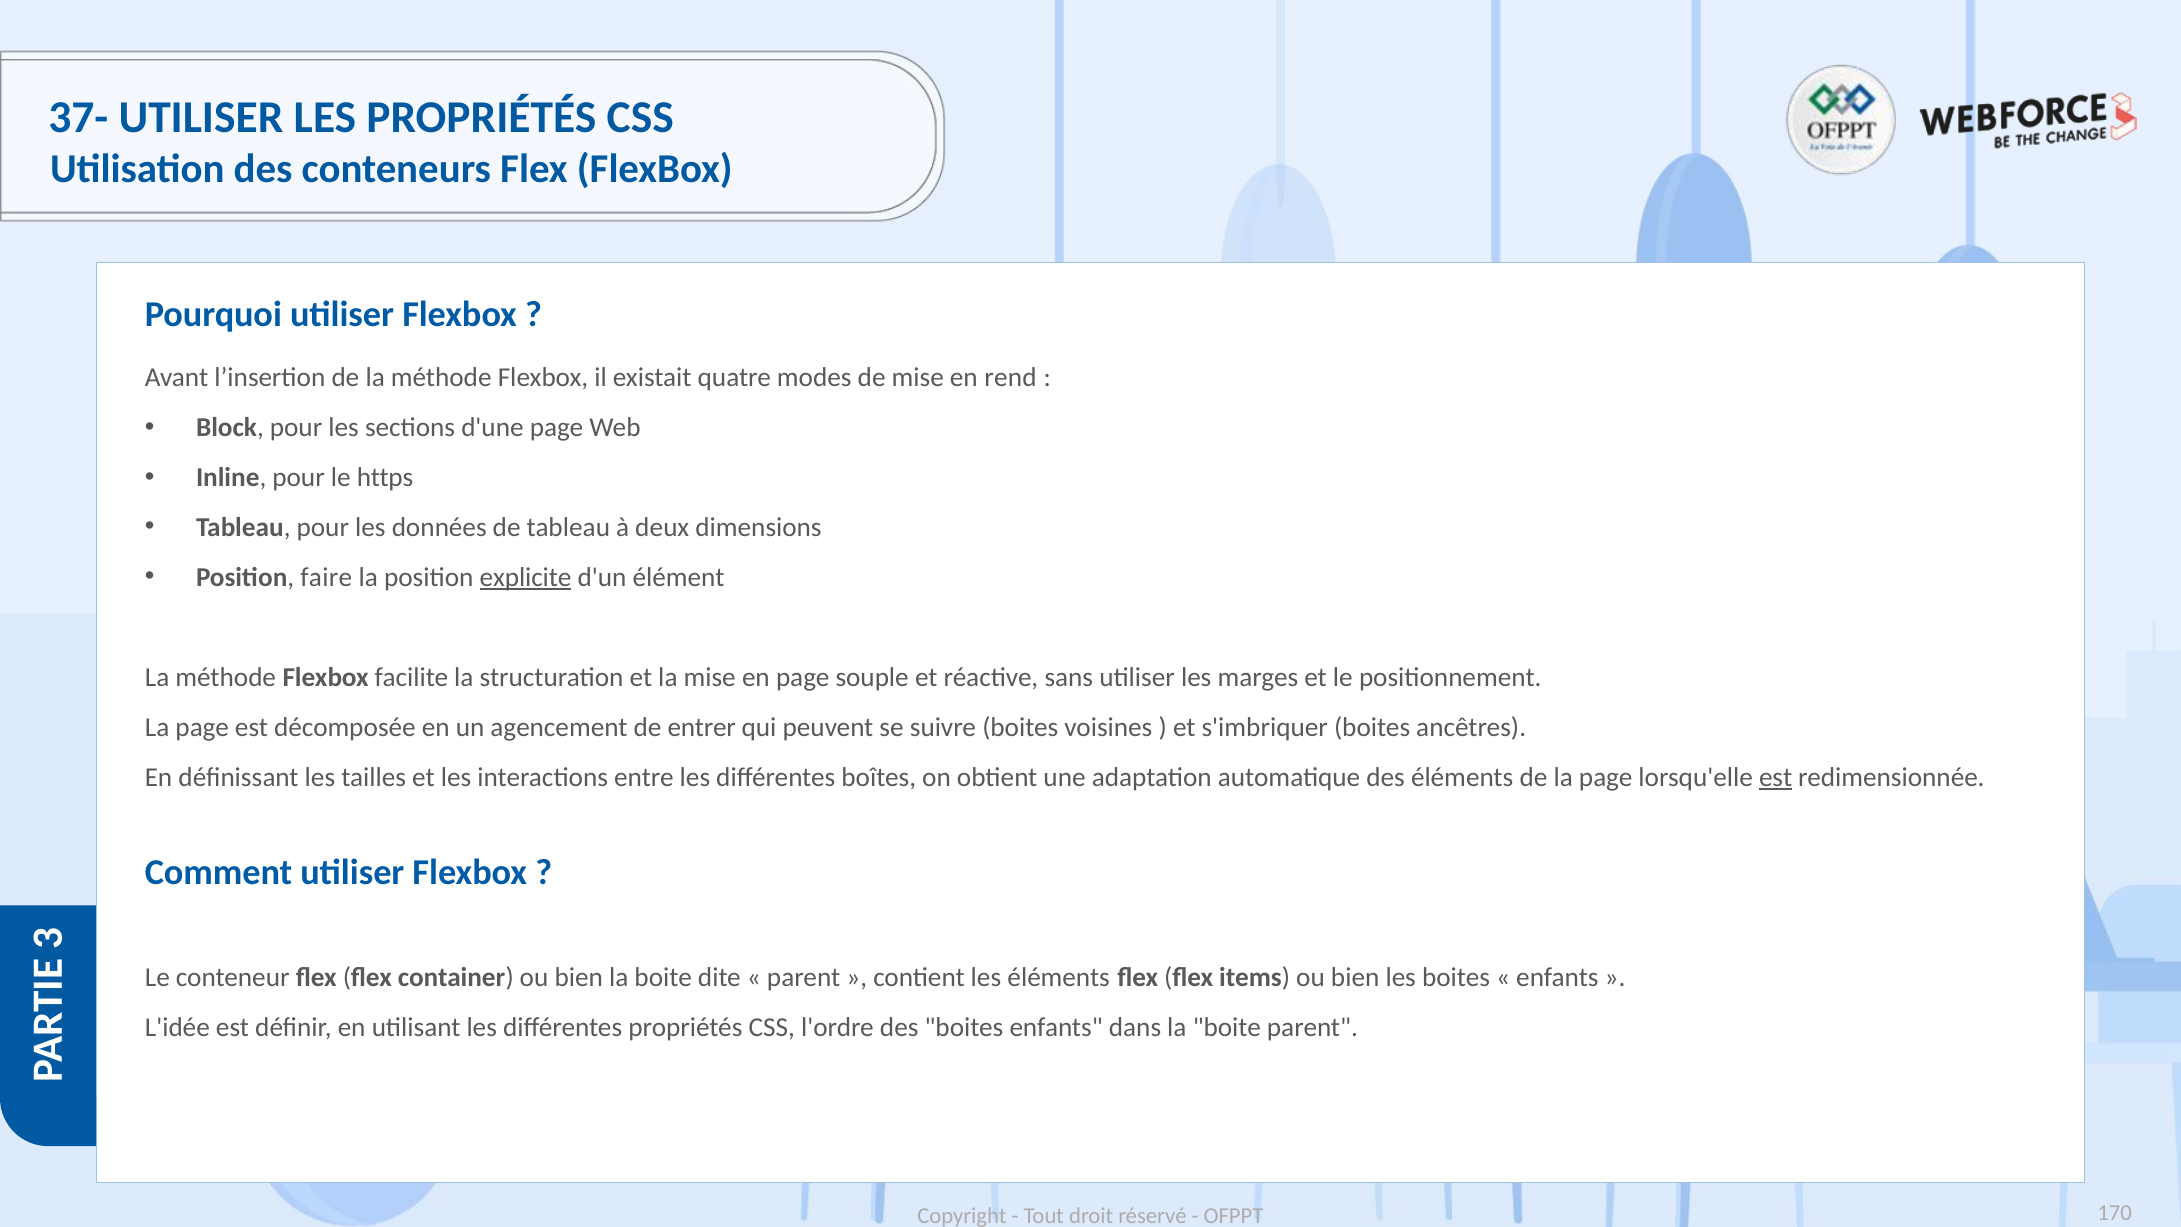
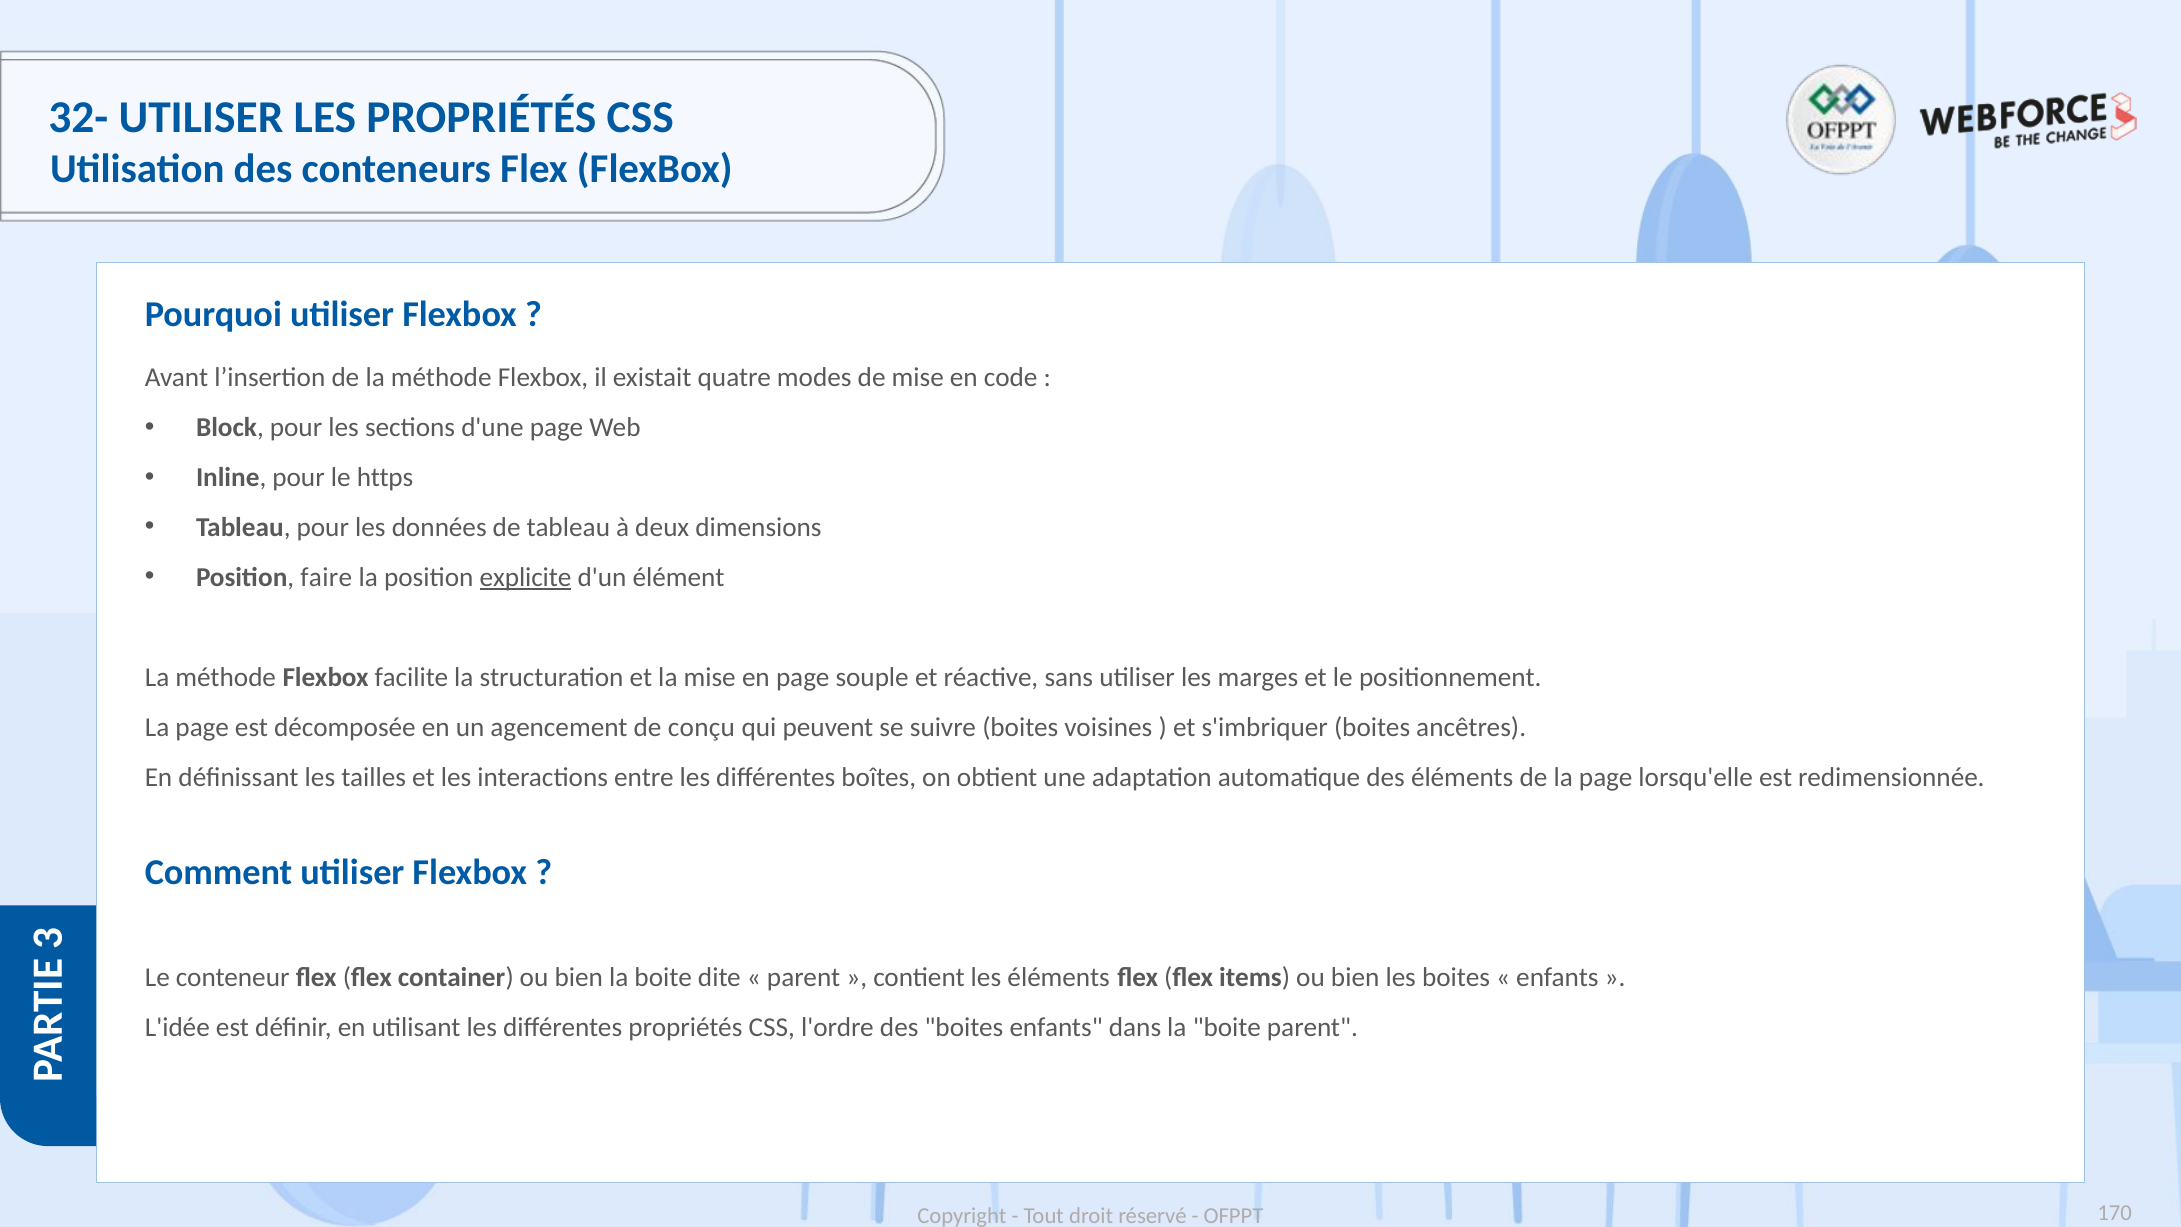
37-: 37- -> 32-
rend: rend -> code
entrer: entrer -> conçu
est at (1776, 777) underline: present -> none
